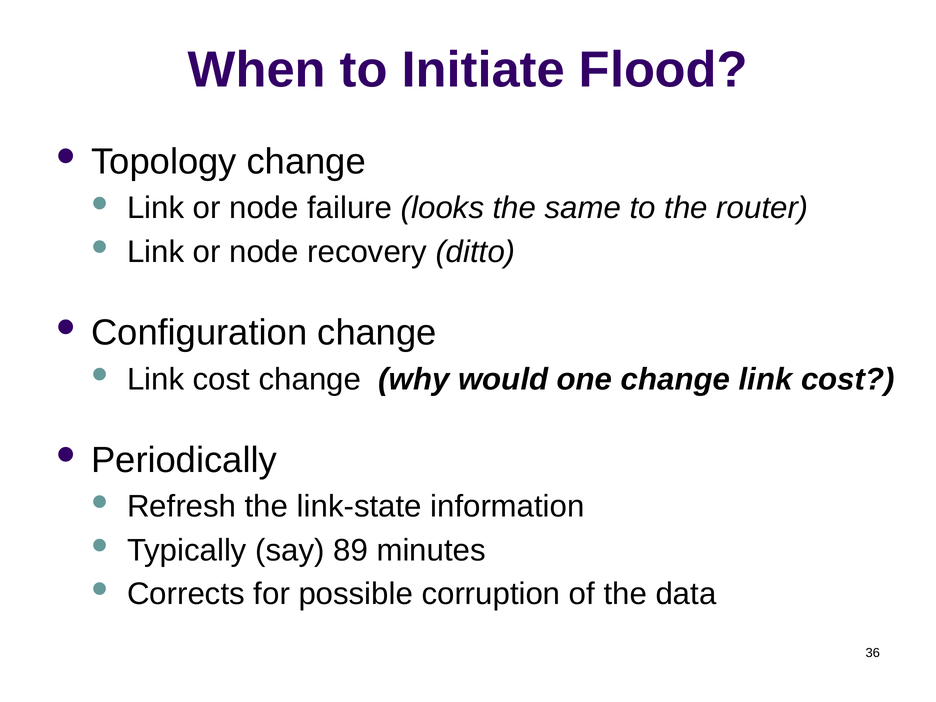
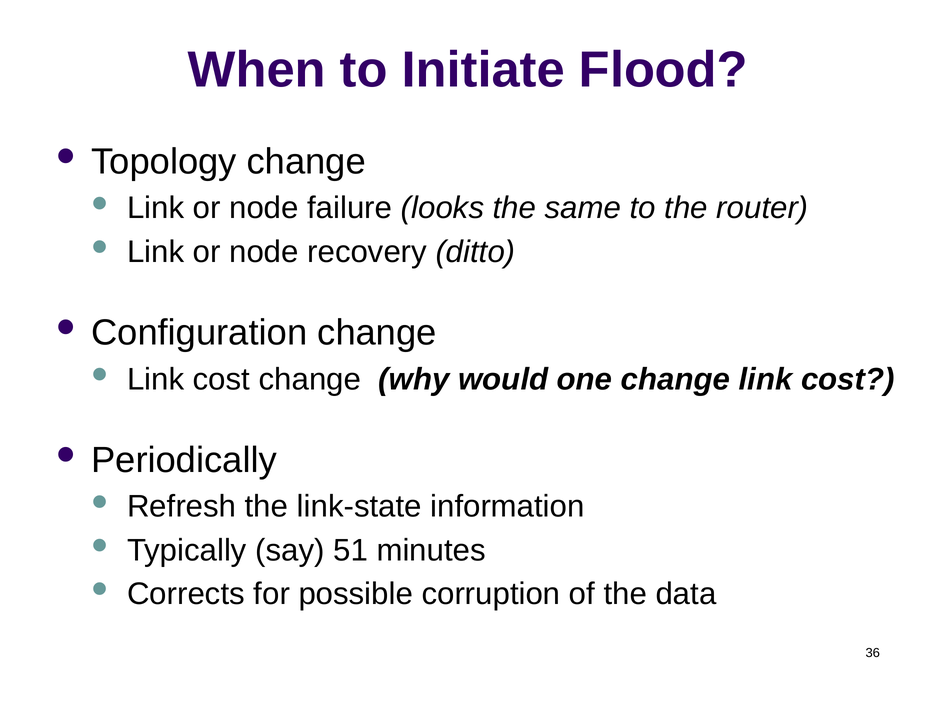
89: 89 -> 51
